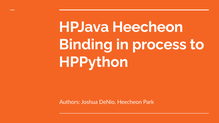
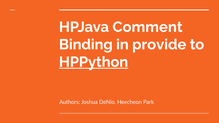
HPJava Heecheon: Heecheon -> Comment
process: process -> provide
HPPython underline: none -> present
